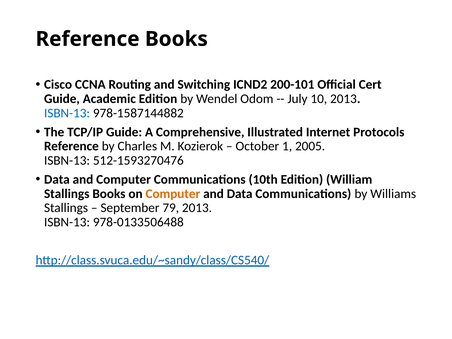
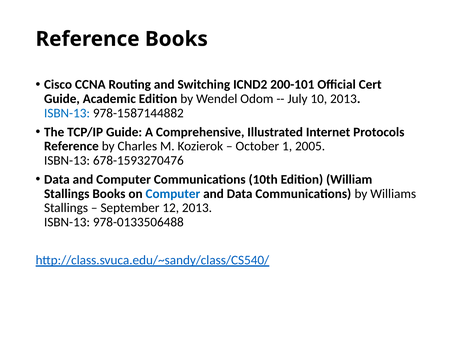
512-1593270476: 512-1593270476 -> 678-1593270476
Computer at (173, 194) colour: orange -> blue
79: 79 -> 12
